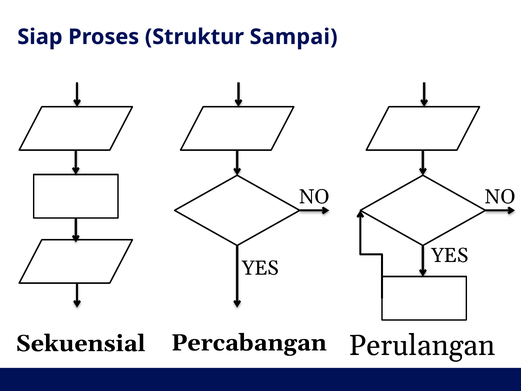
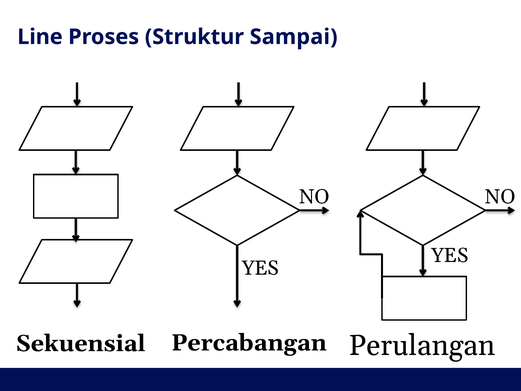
Siap: Siap -> Line
